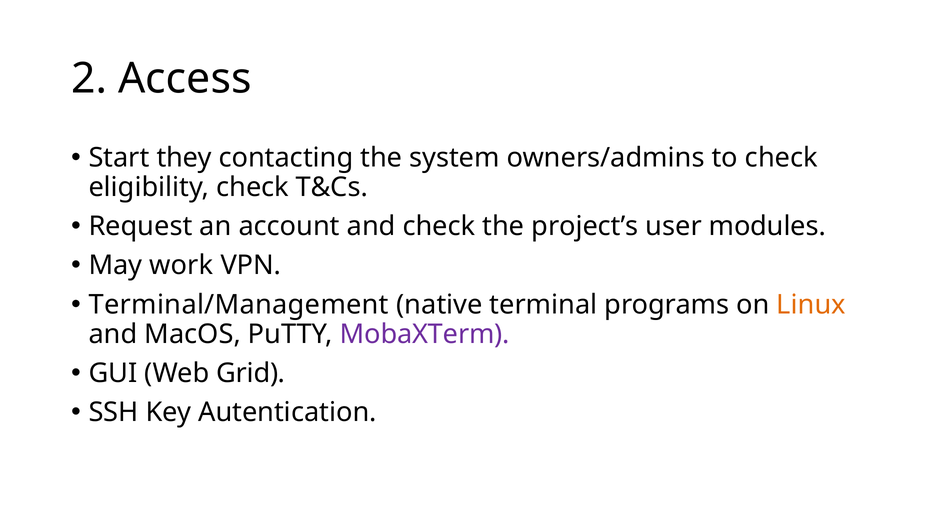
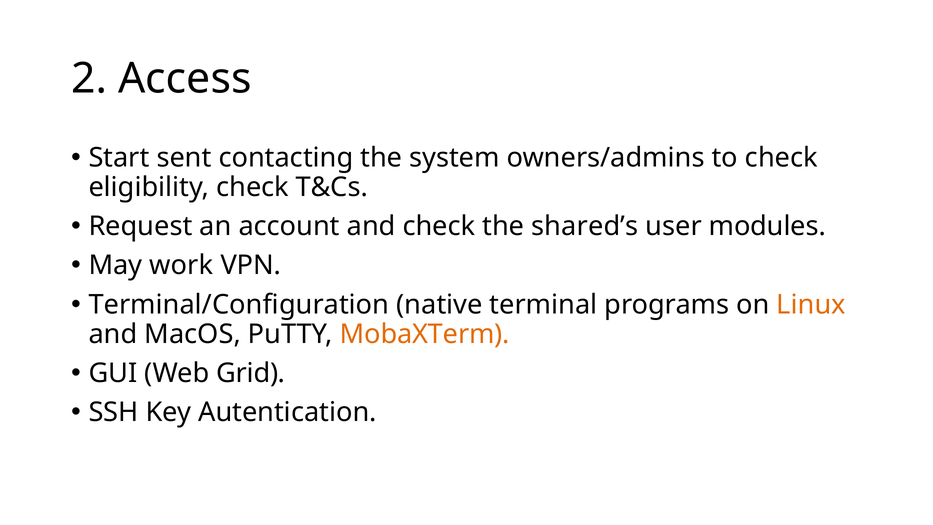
they: they -> sent
project’s: project’s -> shared’s
Terminal/Management: Terminal/Management -> Terminal/Configuration
MobaXTerm colour: purple -> orange
